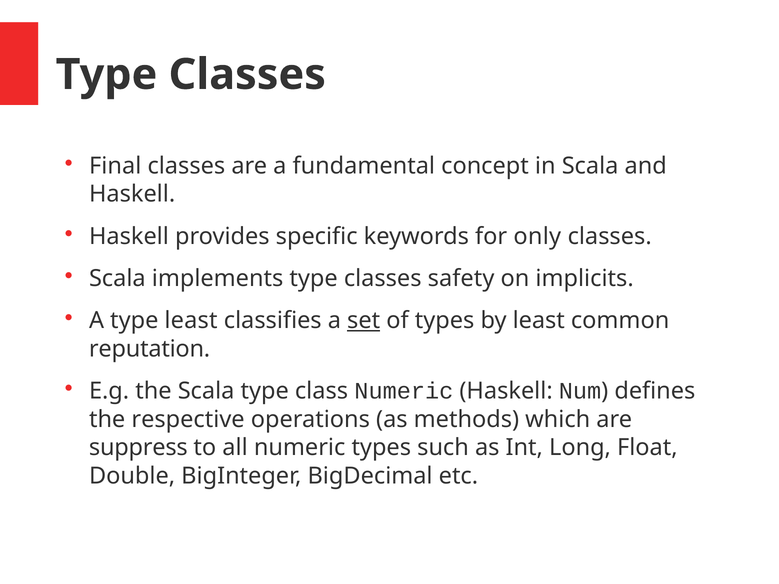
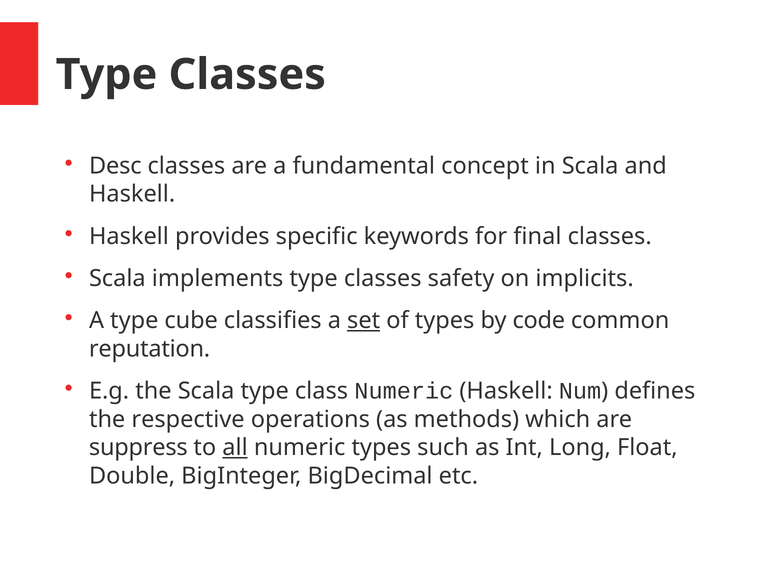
Final: Final -> Desc
only: only -> final
type least: least -> cube
by least: least -> code
all underline: none -> present
